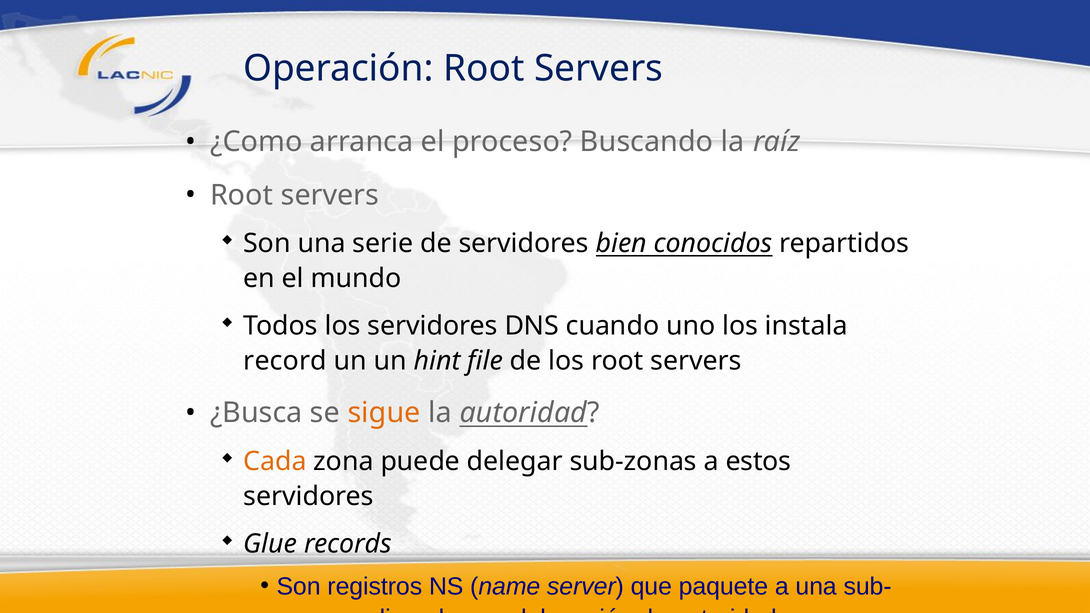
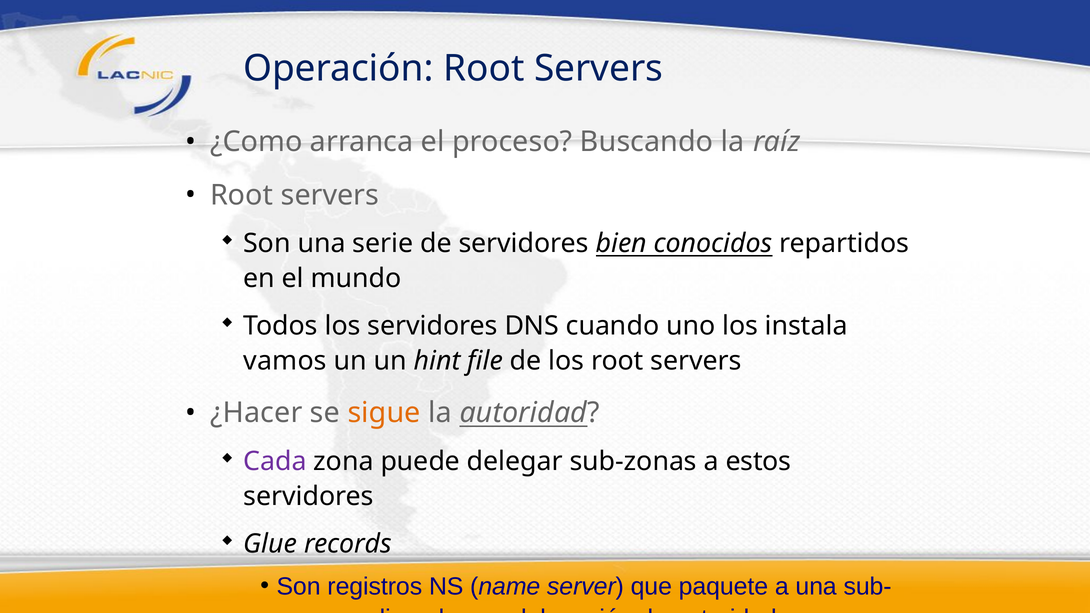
record: record -> vamos
¿Busca: ¿Busca -> ¿Hacer
Cada colour: orange -> purple
